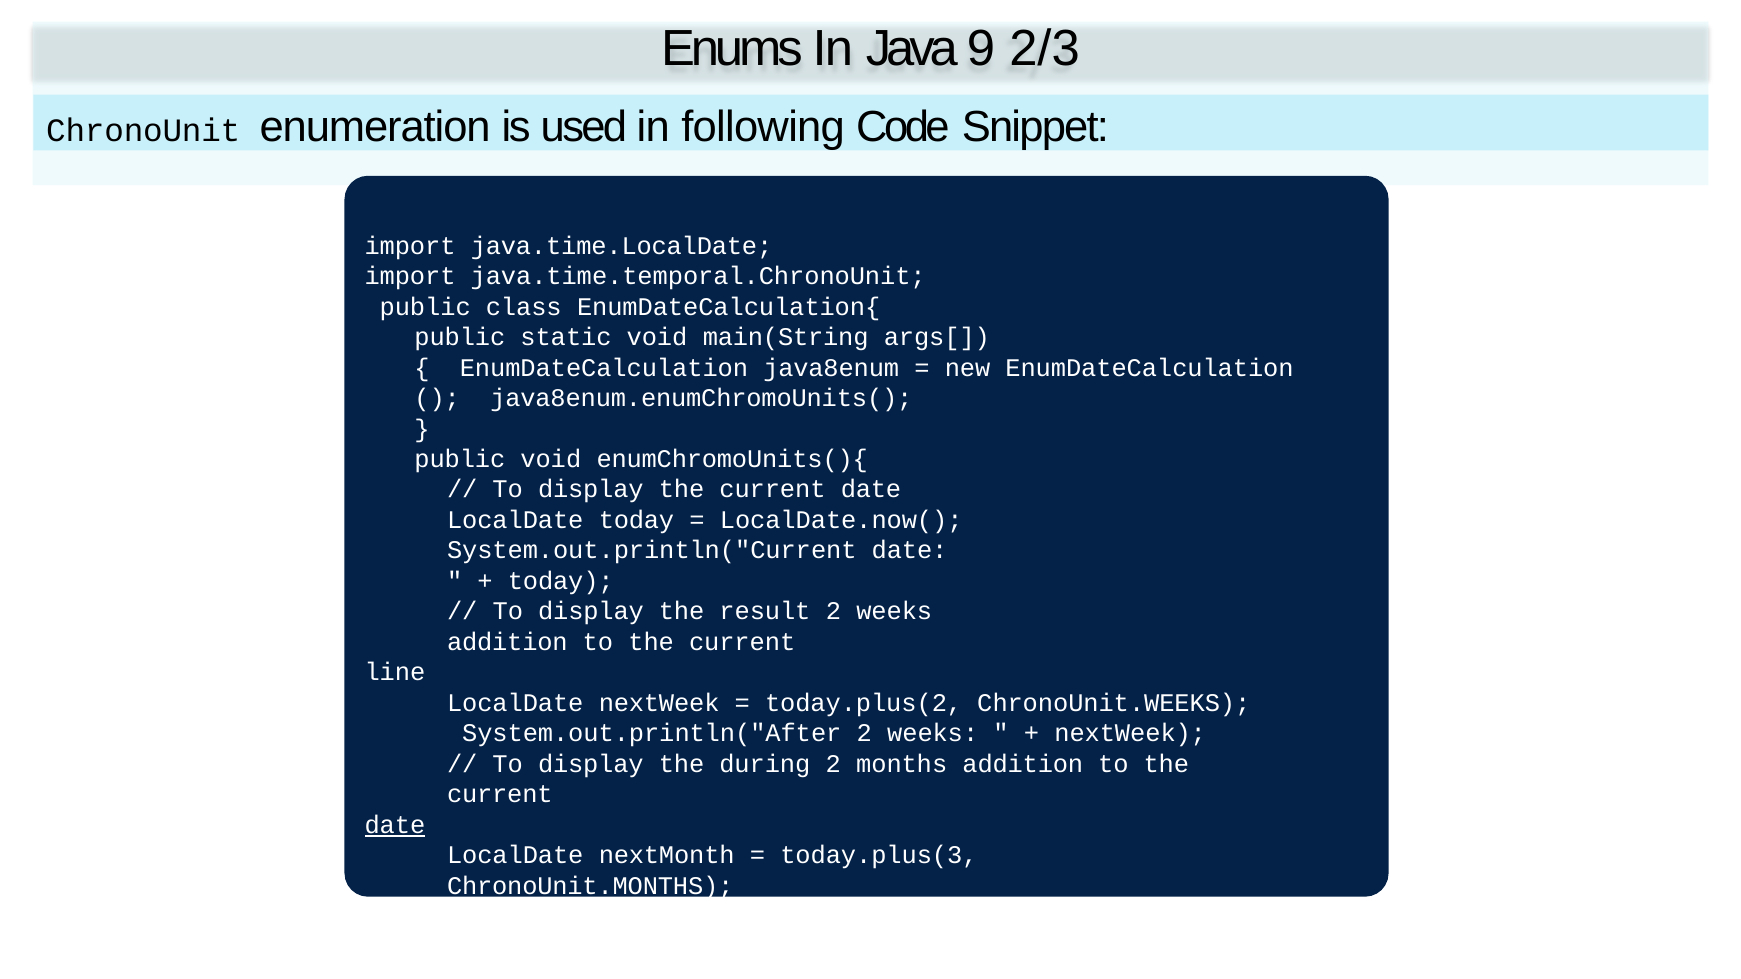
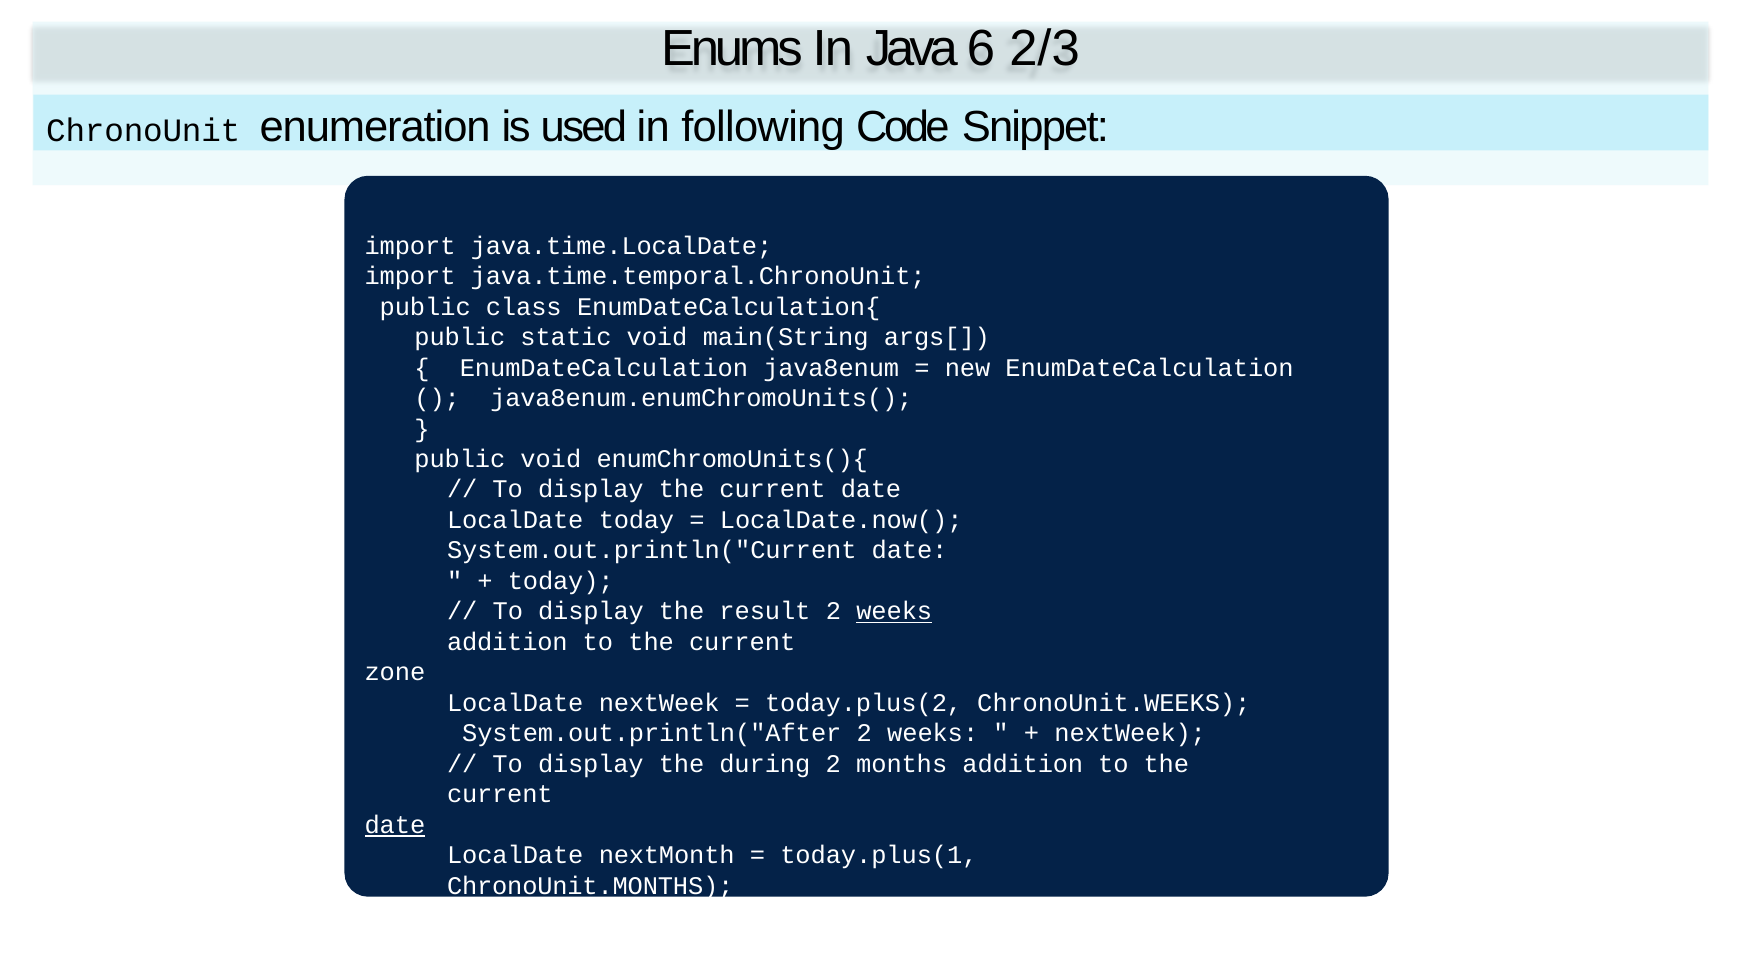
9: 9 -> 6
weeks at (894, 612) underline: none -> present
line: line -> zone
today.plus(3: today.plus(3 -> today.plus(1
